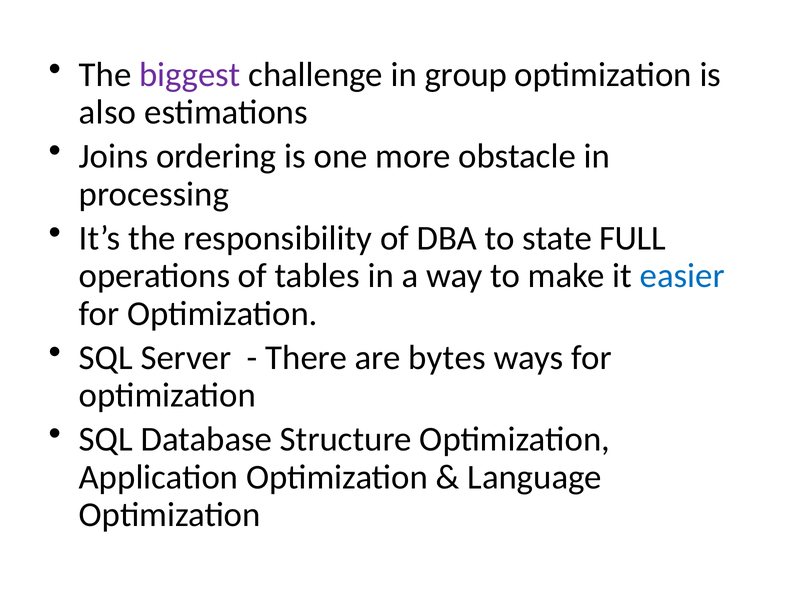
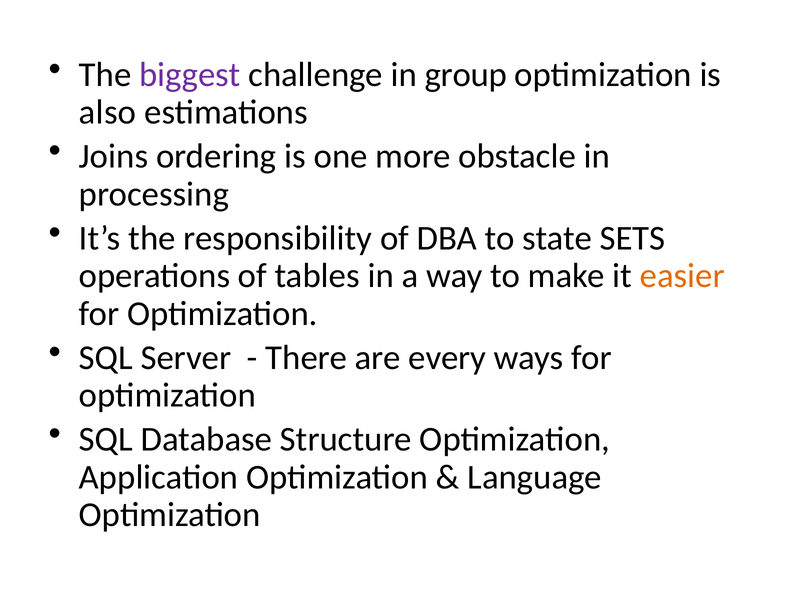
FULL: FULL -> SETS
easier colour: blue -> orange
bytes: bytes -> every
